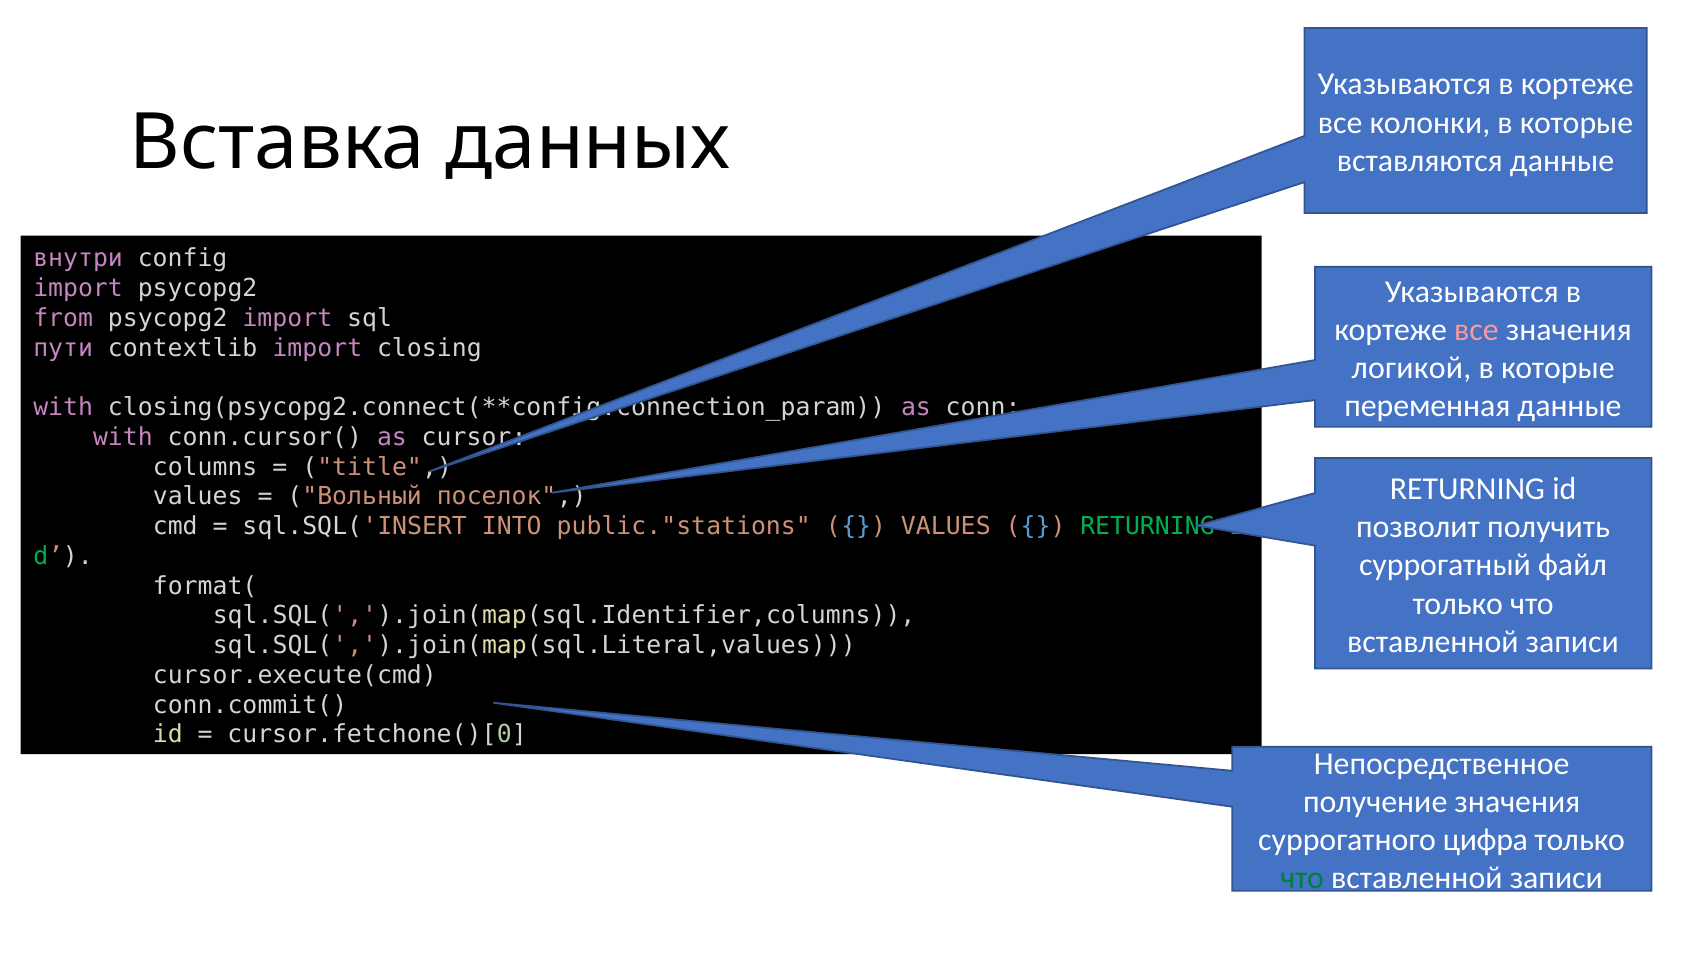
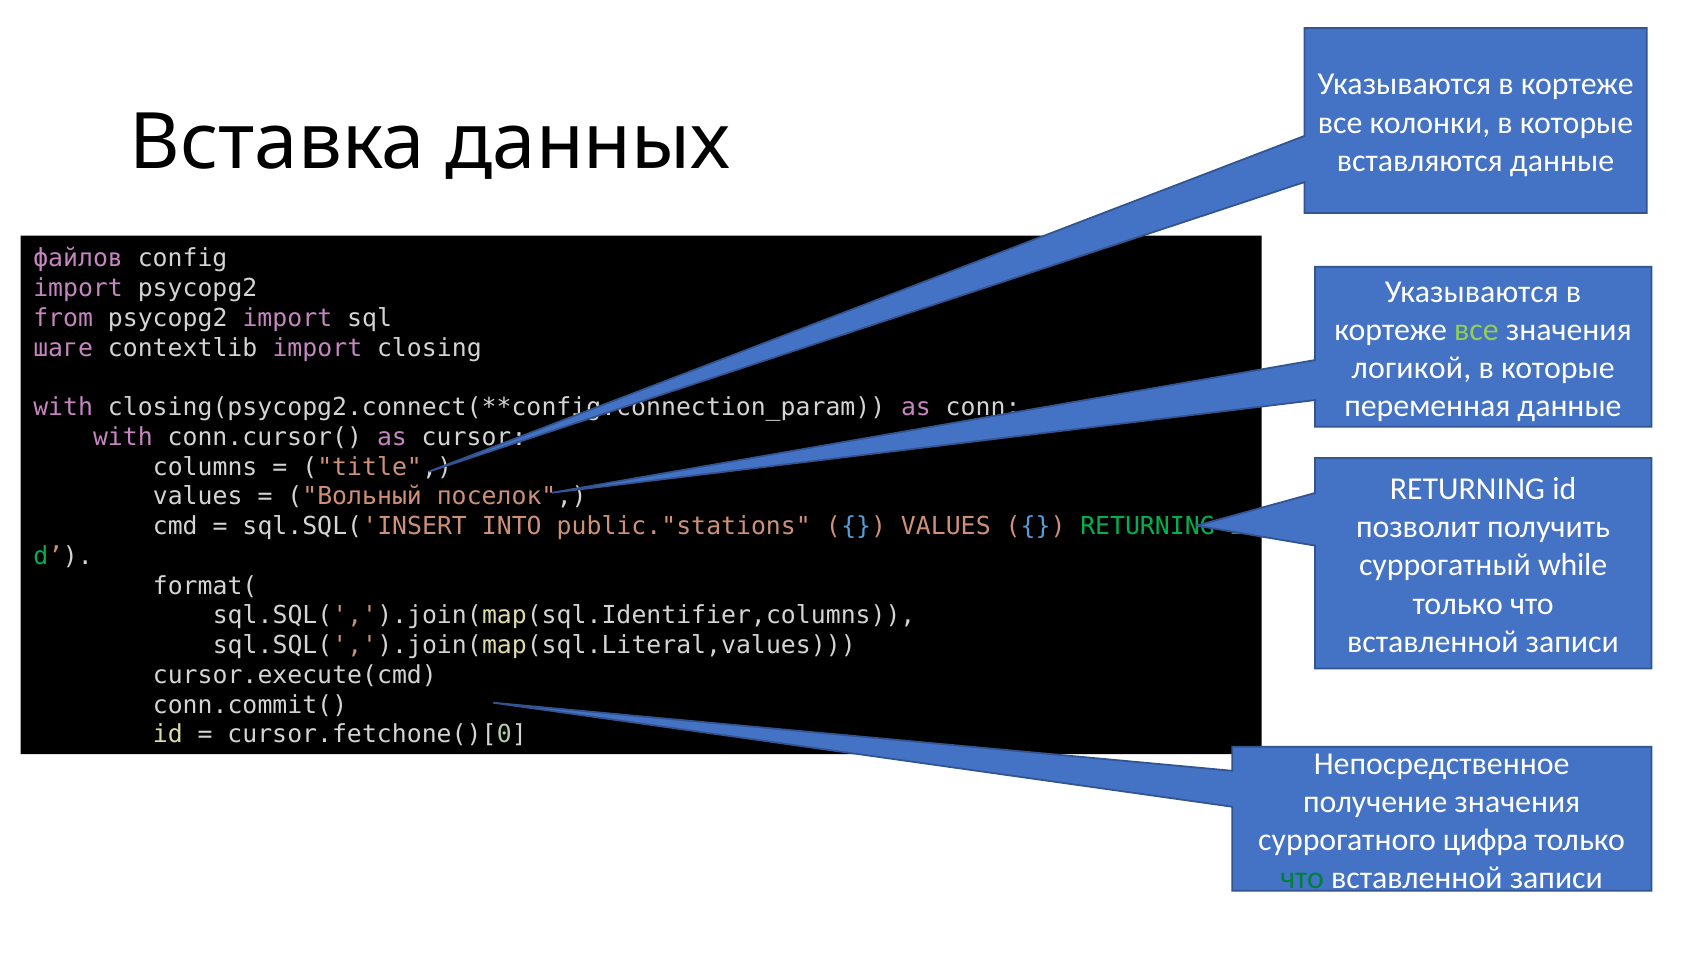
внутри: внутри -> файлов
все at (1476, 330) colour: pink -> light green
пути: пути -> шаге
файл: файл -> while
